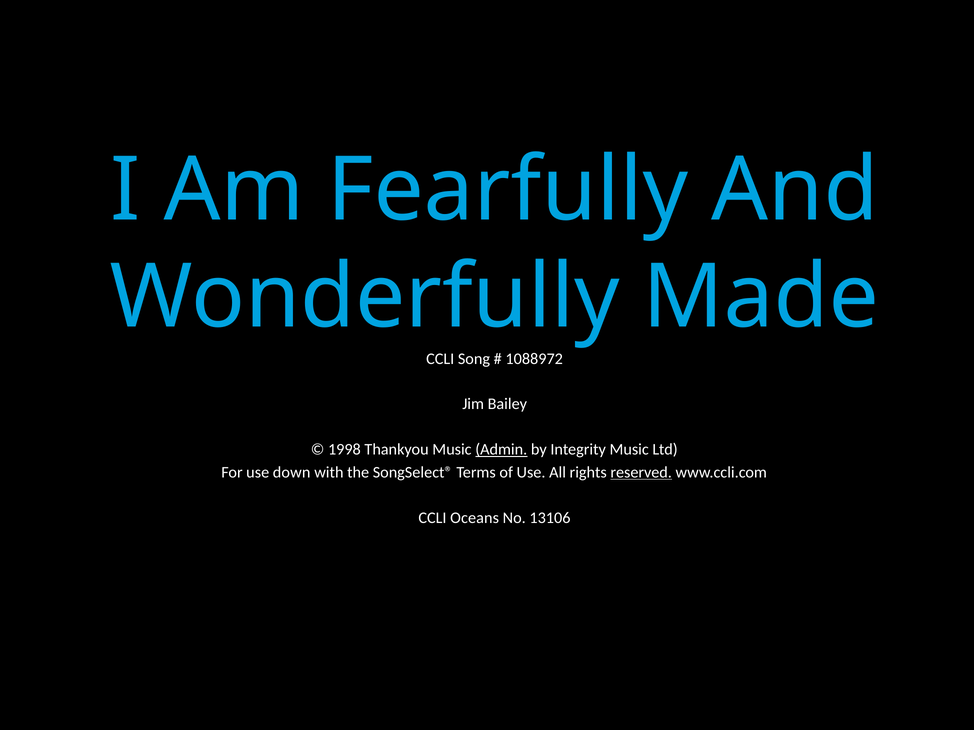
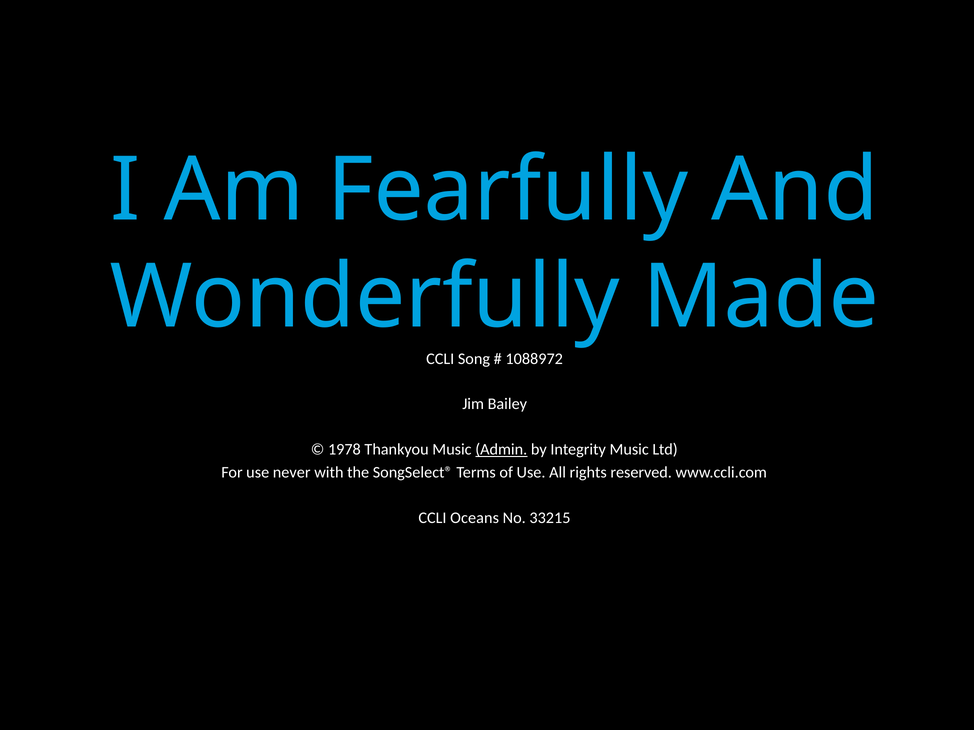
1998: 1998 -> 1978
down: down -> never
reserved underline: present -> none
13106: 13106 -> 33215
